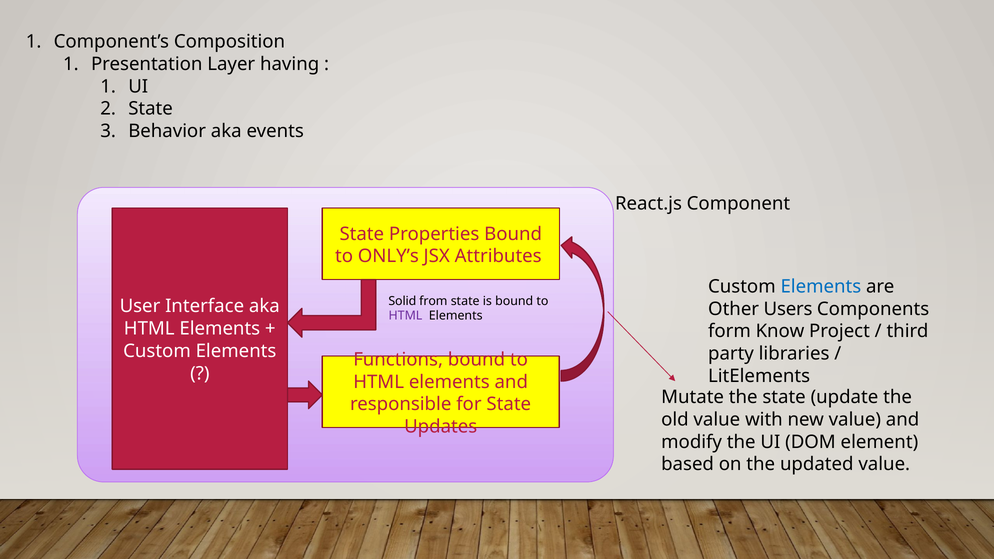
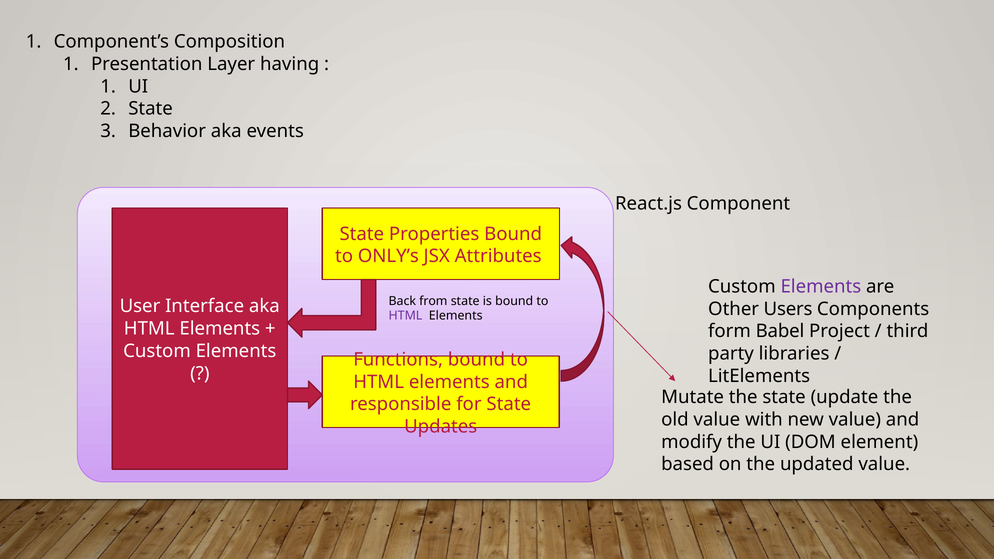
Elements at (821, 287) colour: blue -> purple
Solid: Solid -> Back
Know: Know -> Babel
